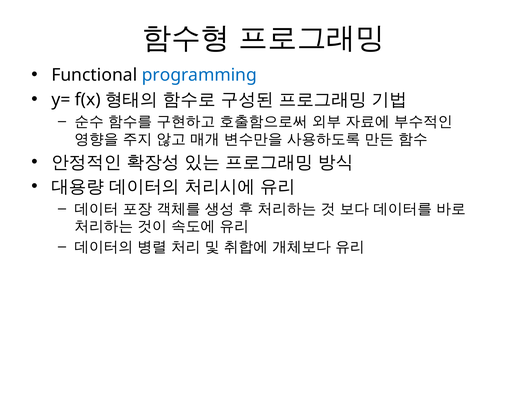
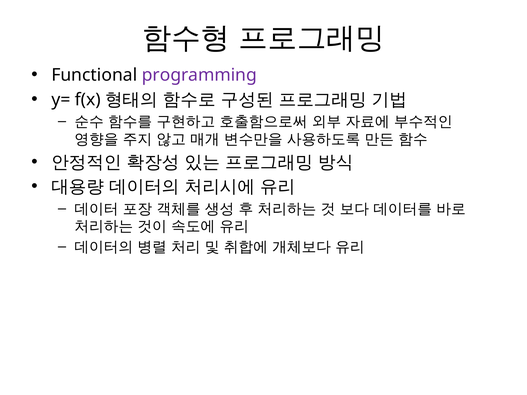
programming colour: blue -> purple
